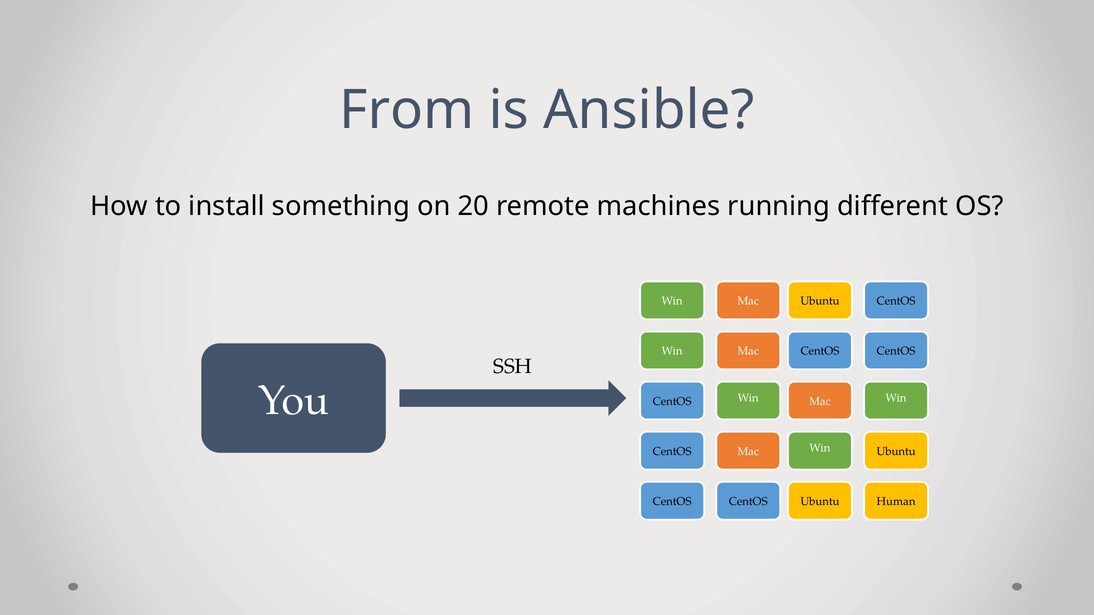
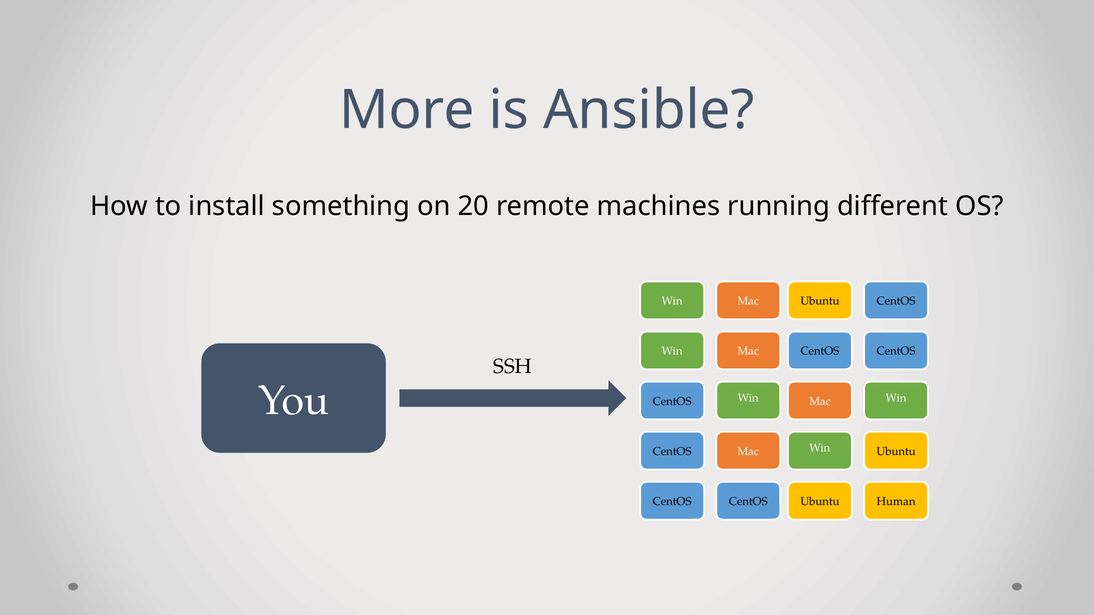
From: From -> More
